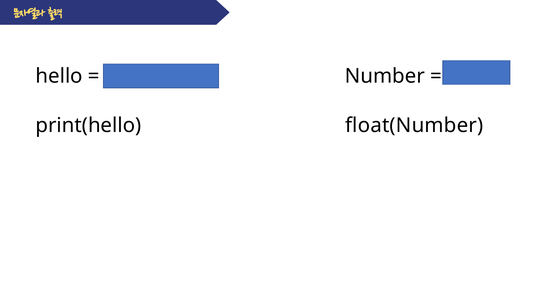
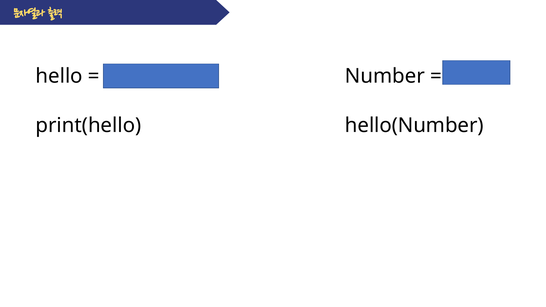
float(Number: float(Number -> hello(Number
